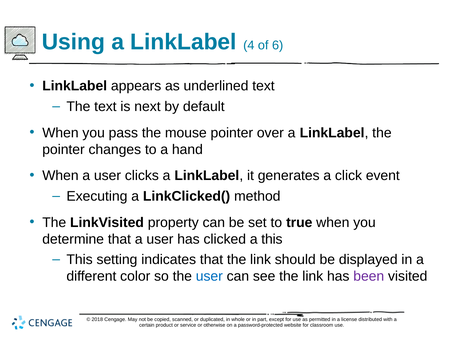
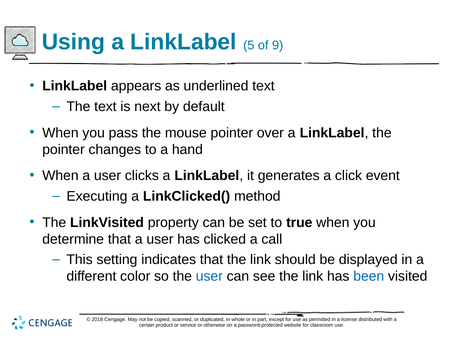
4: 4 -> 5
6: 6 -> 9
a this: this -> call
been colour: purple -> blue
